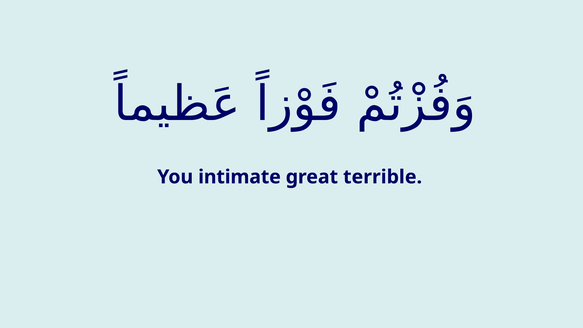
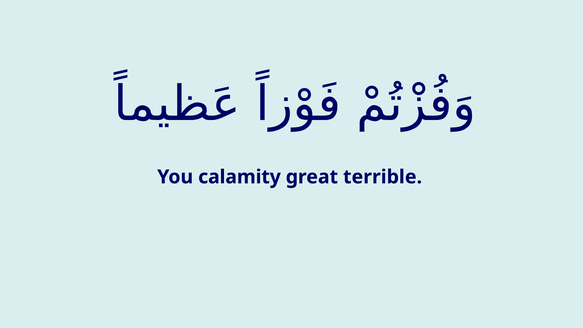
intimate: intimate -> calamity
